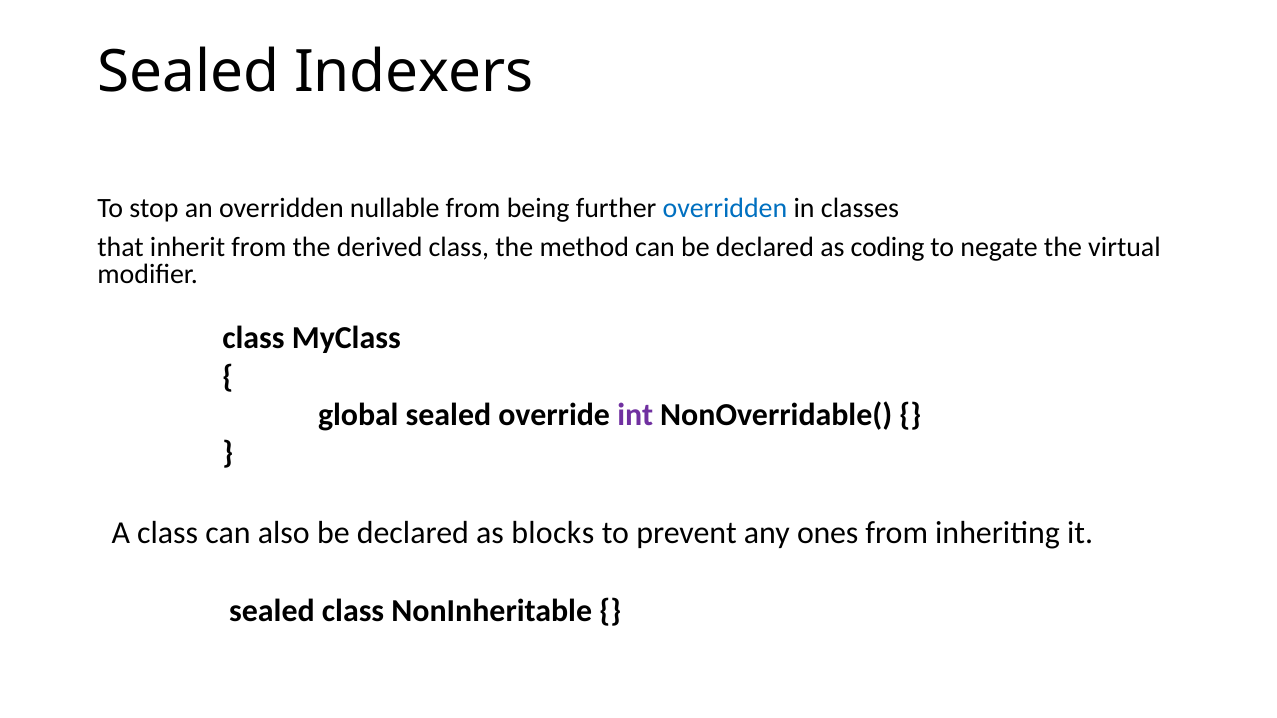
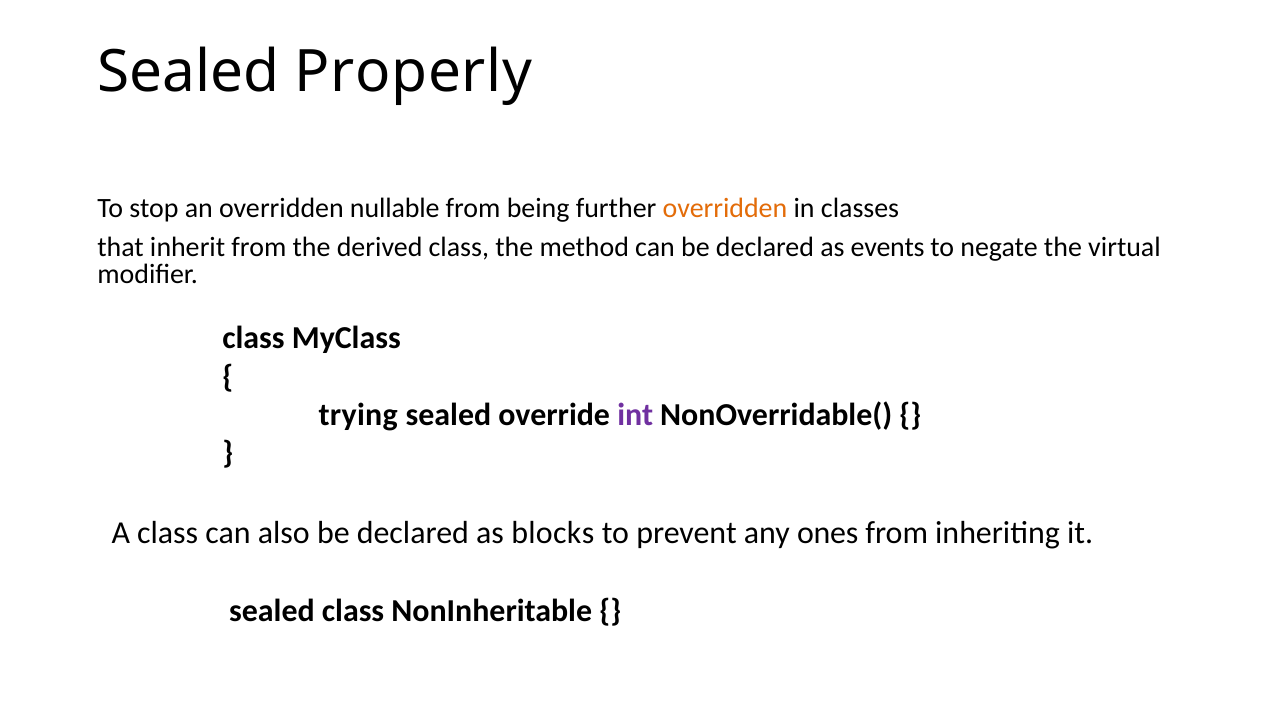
Indexers: Indexers -> Properly
overridden at (725, 208) colour: blue -> orange
coding: coding -> events
global: global -> trying
